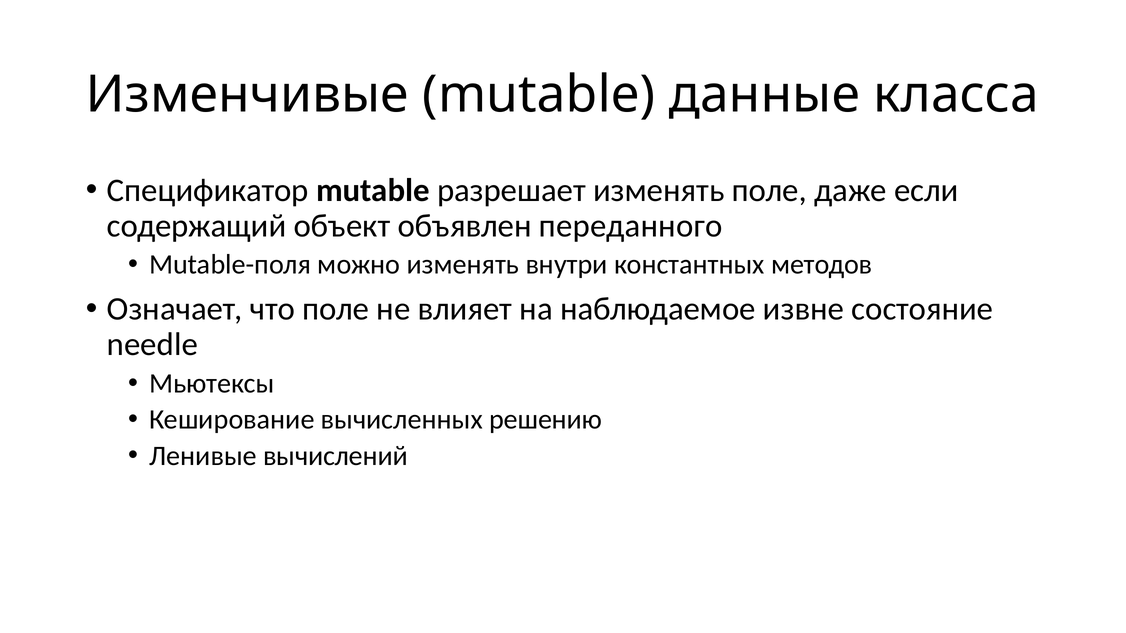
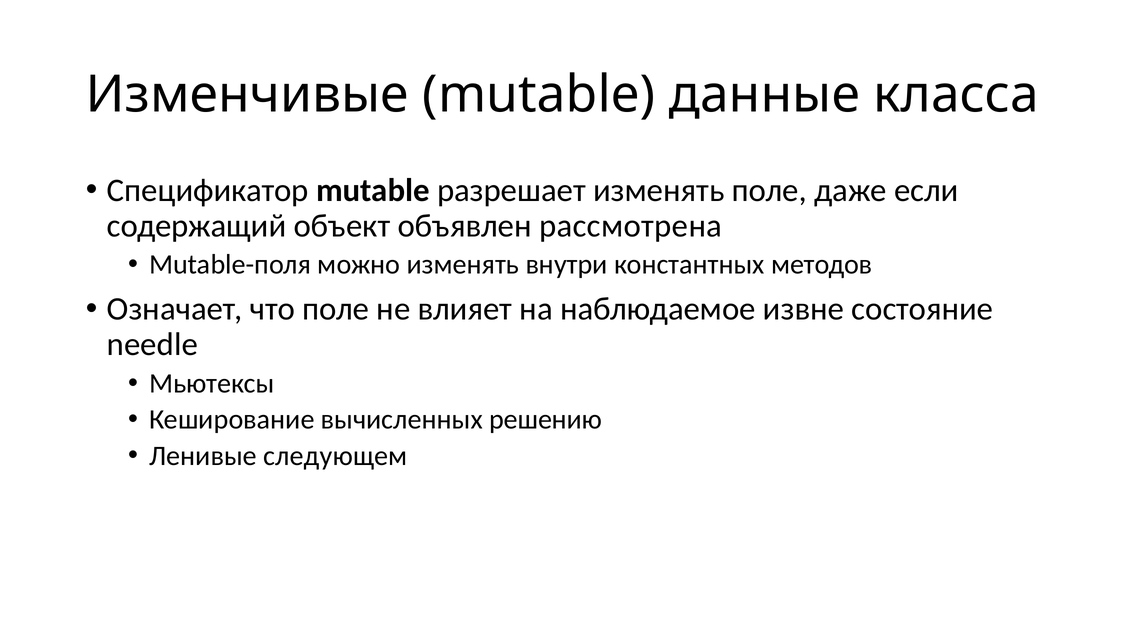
переданного: переданного -> рассмотрена
вычислений: вычислений -> следующем
